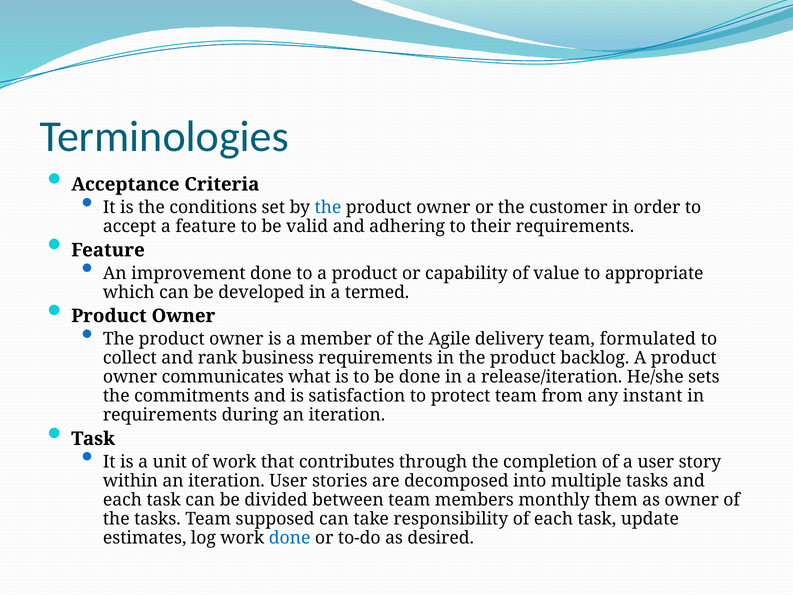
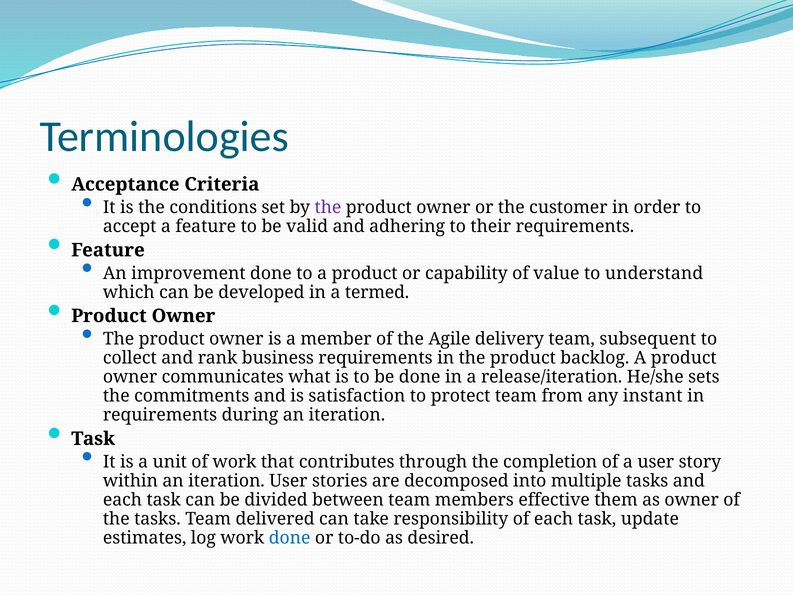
the at (328, 207) colour: blue -> purple
appropriate: appropriate -> understand
formulated: formulated -> subsequent
monthly: monthly -> effective
supposed: supposed -> delivered
